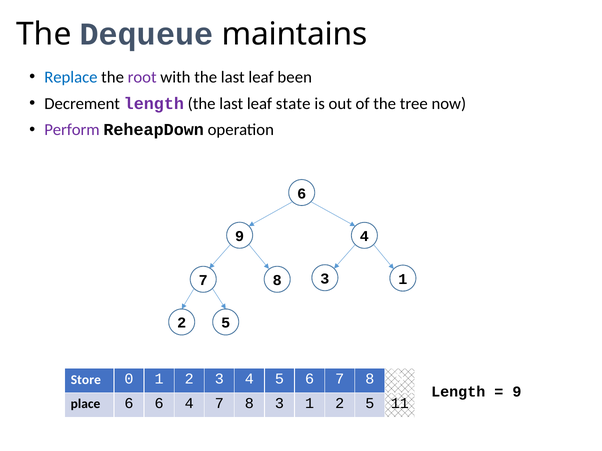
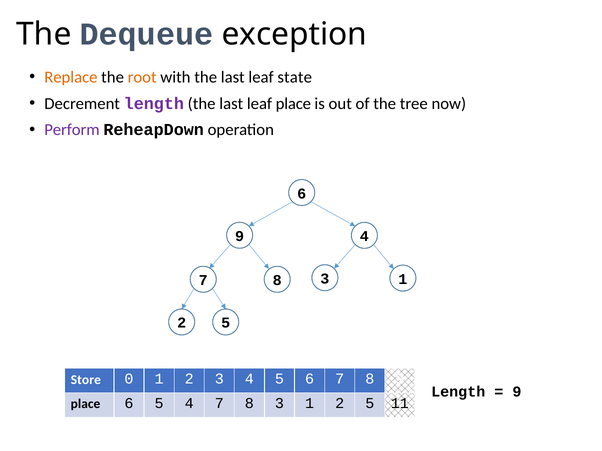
maintains: maintains -> exception
Replace colour: blue -> orange
root colour: purple -> orange
been: been -> state
leaf state: state -> place
6 6: 6 -> 5
